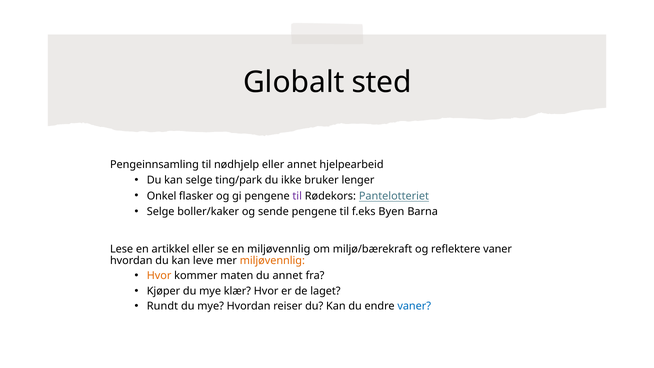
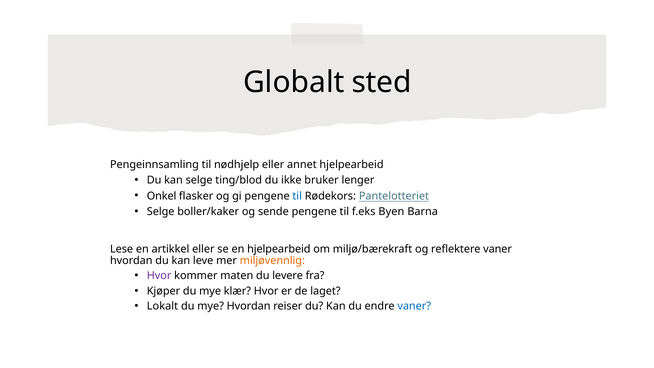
ting/park: ting/park -> ting/blod
til at (297, 196) colour: purple -> blue
en miljøvennlig: miljøvennlig -> hjelpearbeid
Hvor at (159, 276) colour: orange -> purple
du annet: annet -> levere
Rundt: Rundt -> Lokalt
